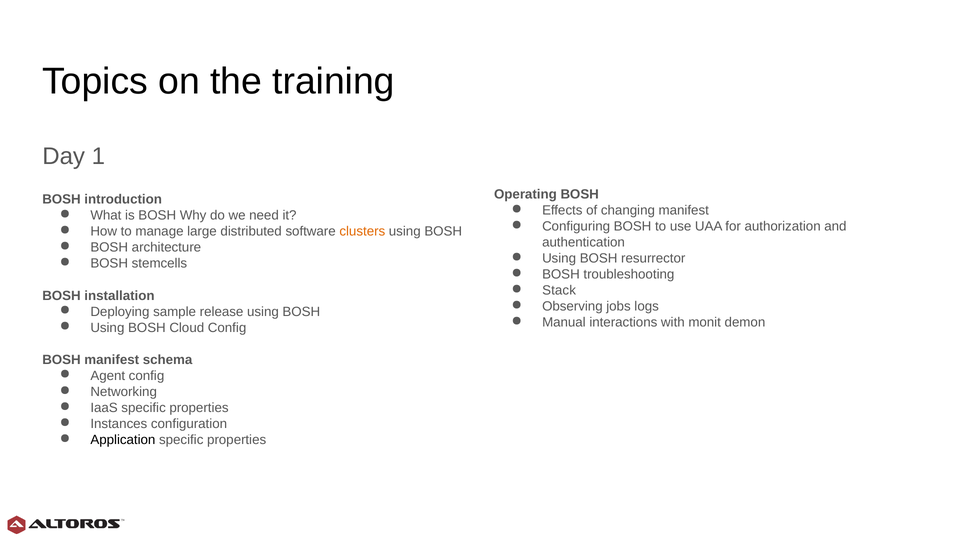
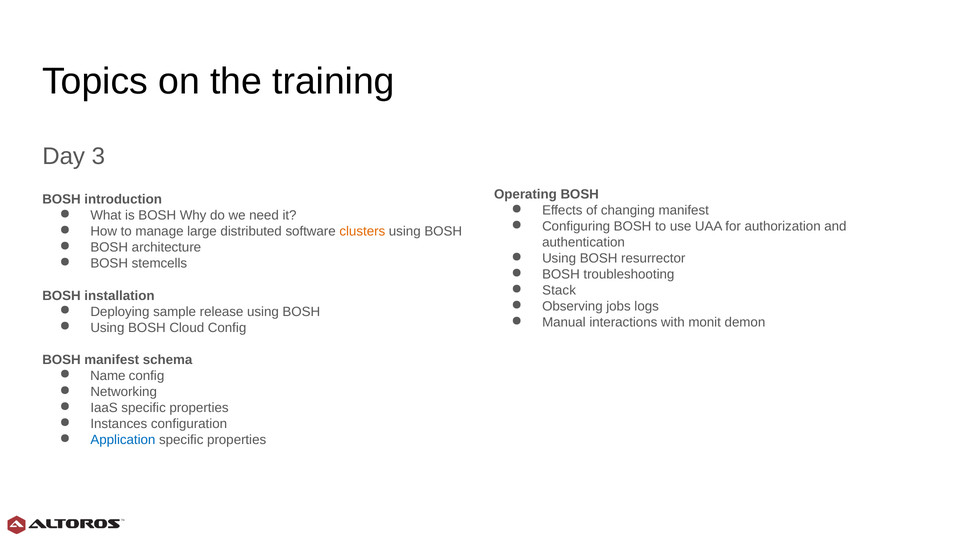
1: 1 -> 3
Agent: Agent -> Name
Application colour: black -> blue
